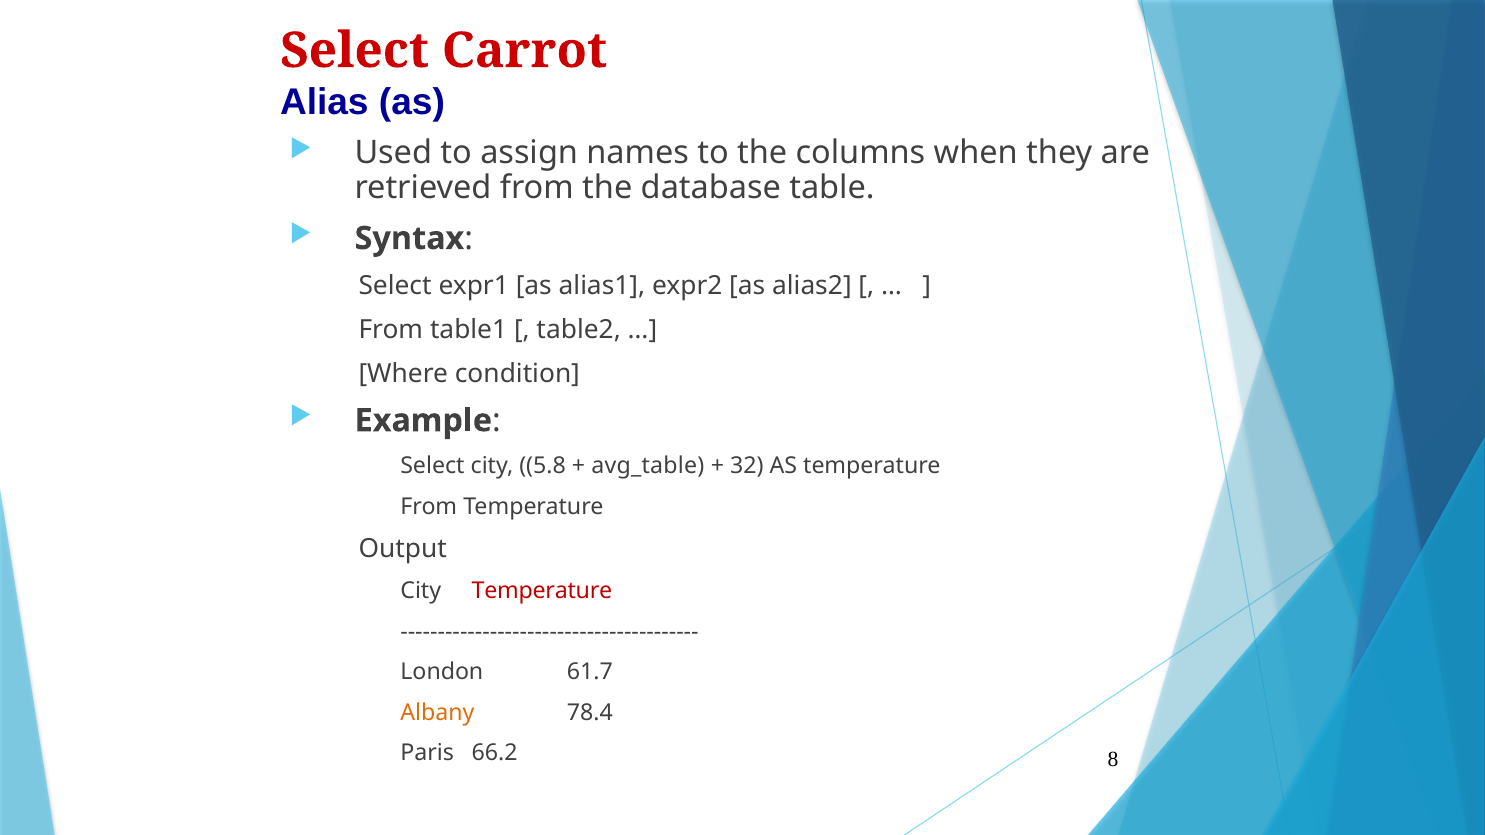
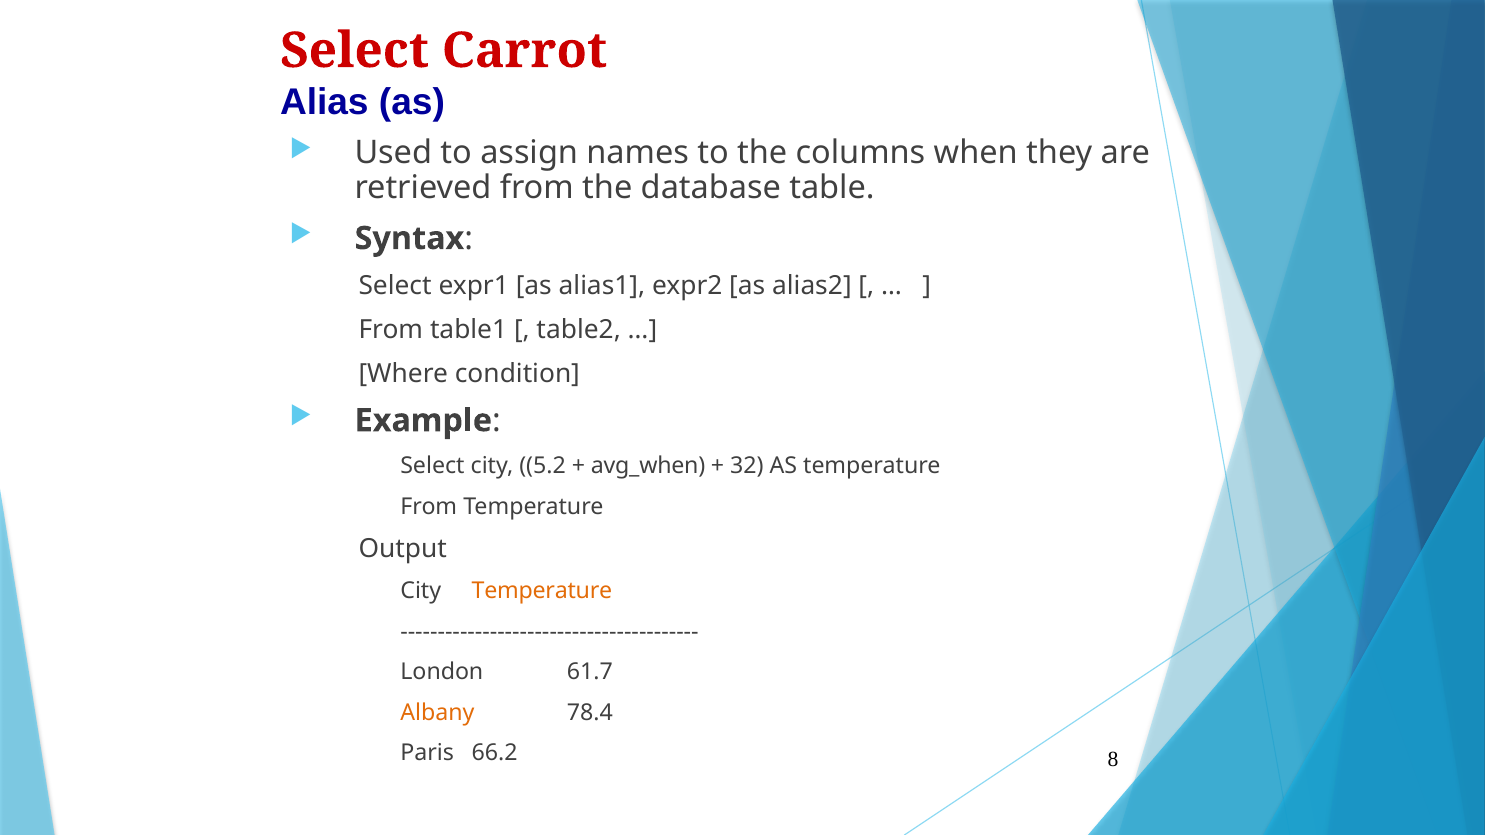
5.8: 5.8 -> 5.2
avg_table: avg_table -> avg_when
Temperature at (542, 591) colour: red -> orange
